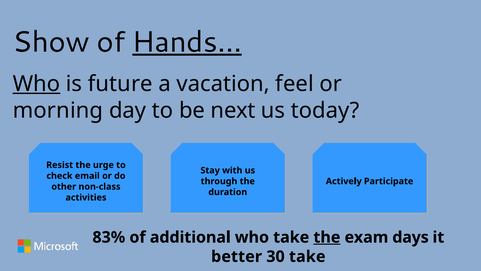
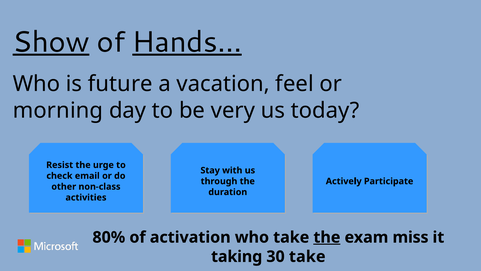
Show underline: none -> present
Who at (36, 84) underline: present -> none
next: next -> very
83%: 83% -> 80%
additional: additional -> activation
days: days -> miss
better: better -> taking
